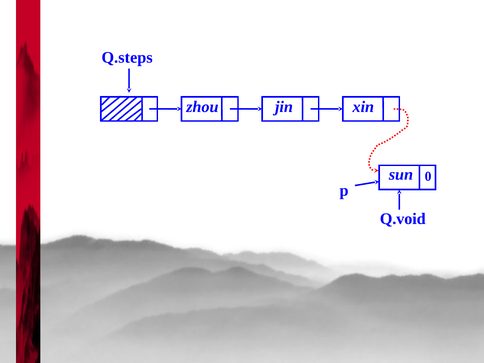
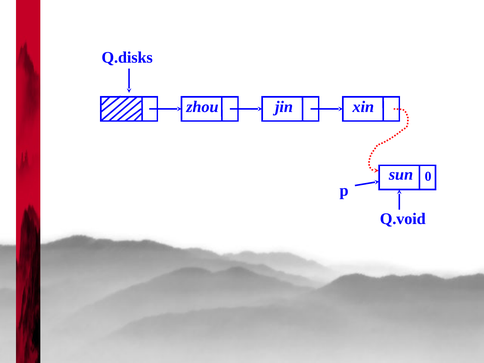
Q.steps: Q.steps -> Q.disks
